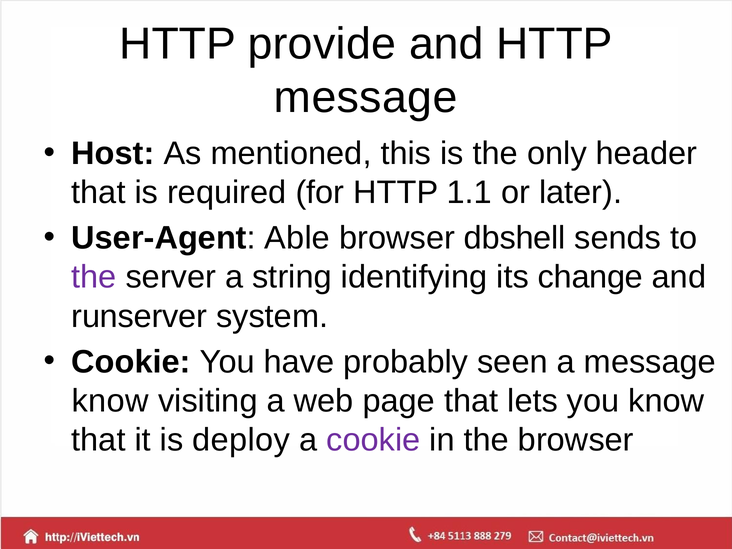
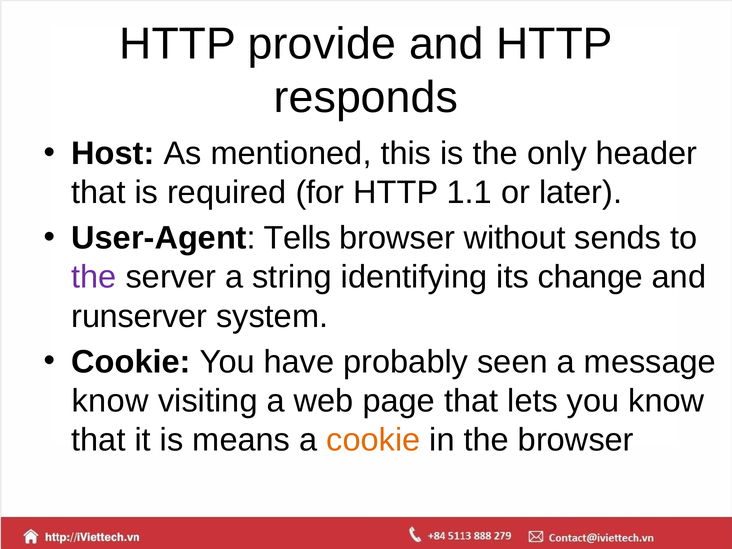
message at (366, 98): message -> responds
Able: Able -> Tells
dbshell: dbshell -> without
deploy: deploy -> means
cookie at (373, 440) colour: purple -> orange
